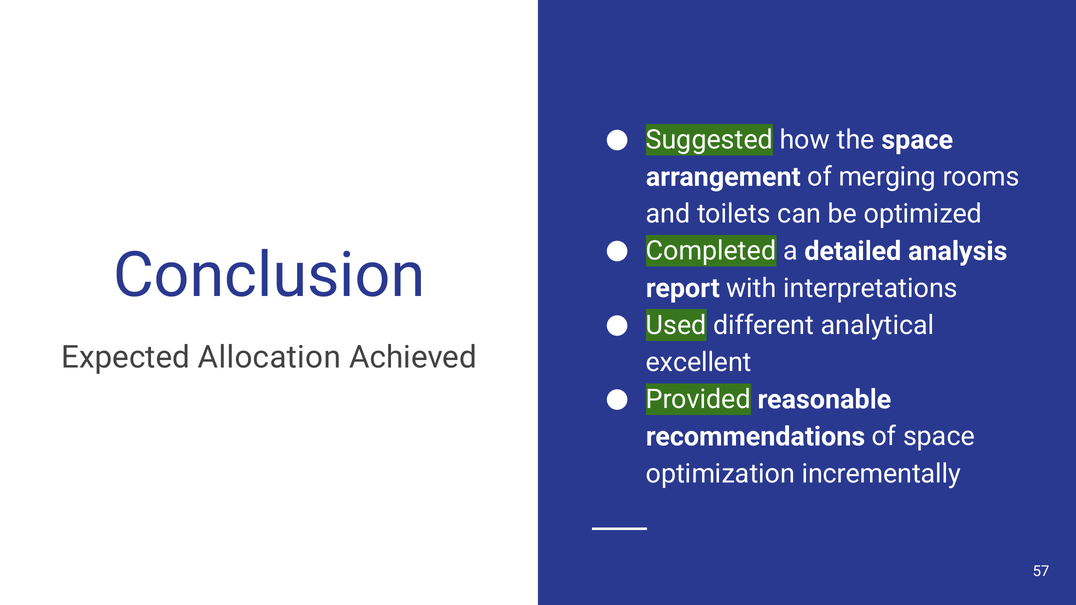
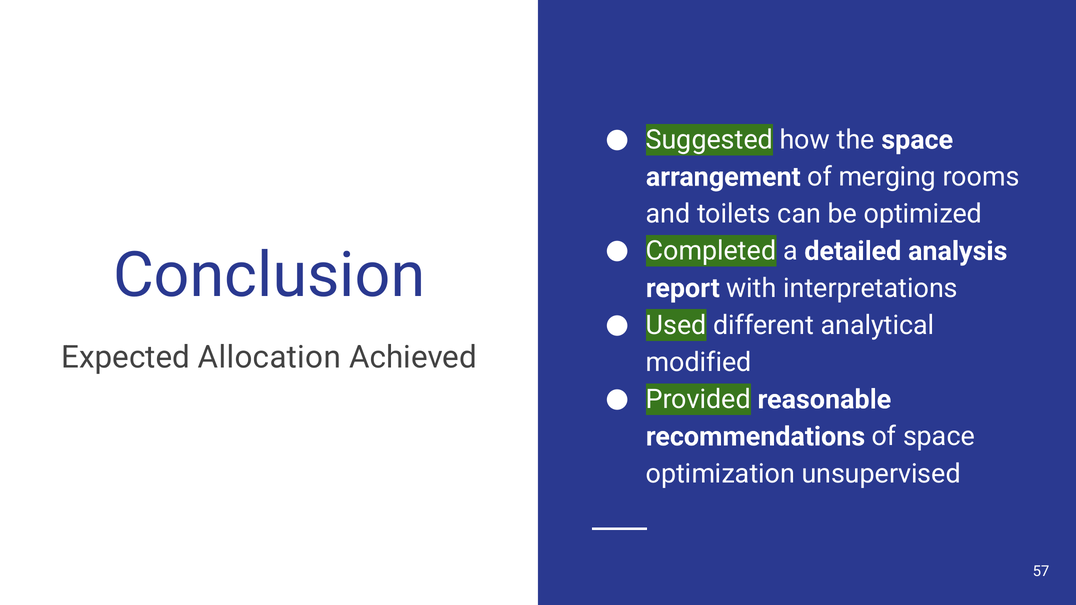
excellent: excellent -> modified
incrementally: incrementally -> unsupervised
